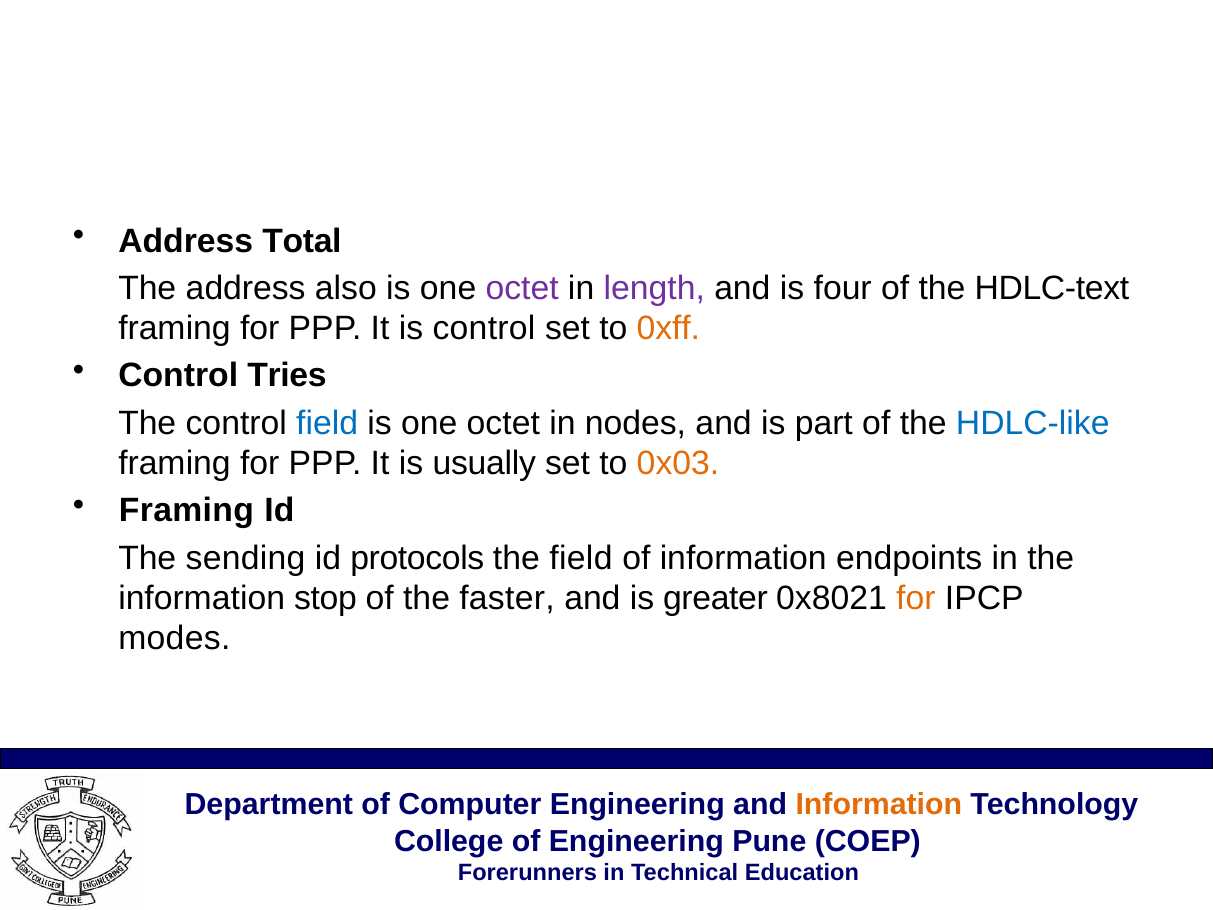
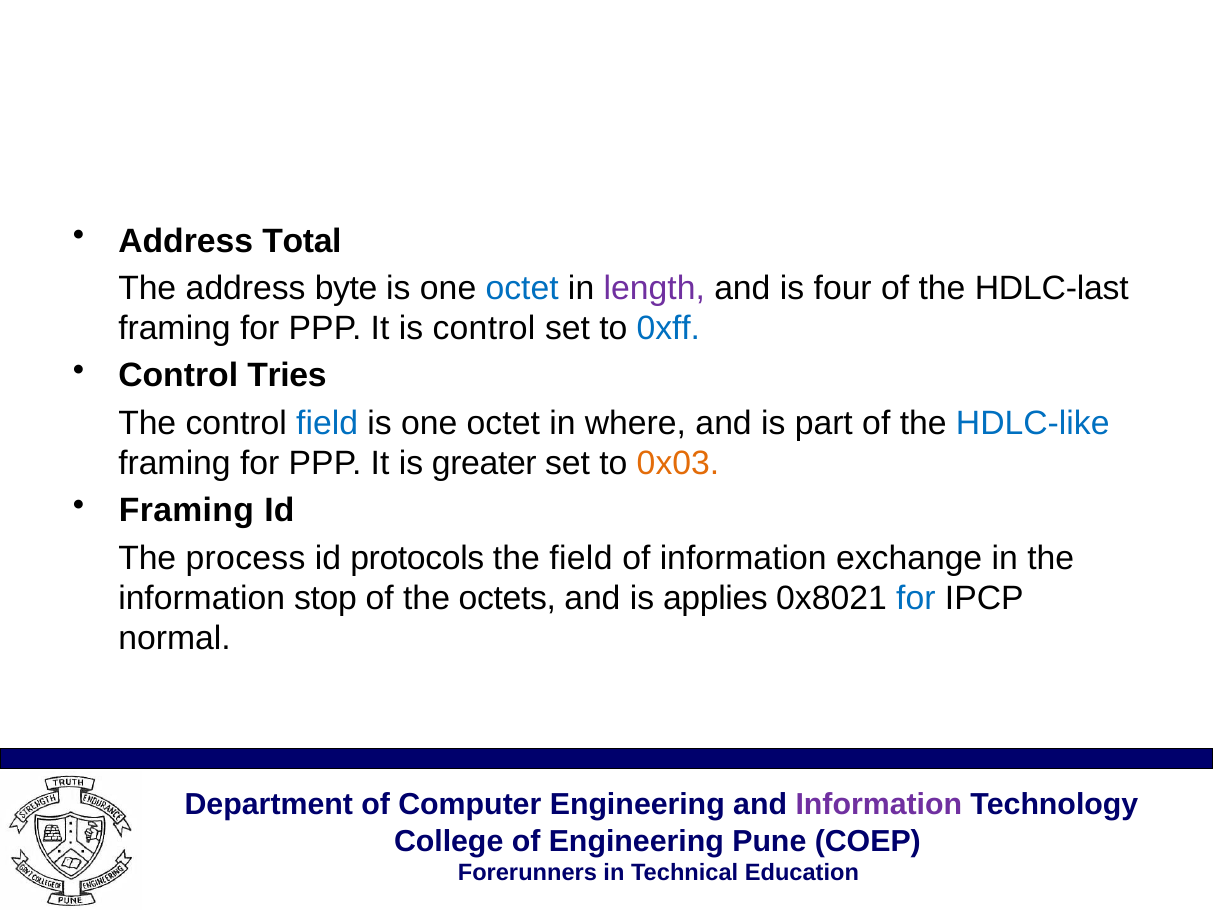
also: also -> byte
octet at (522, 288) colour: purple -> blue
HDLC-text: HDLC-text -> HDLC-last
0xff colour: orange -> blue
nodes: nodes -> where
usually: usually -> greater
sending: sending -> process
endpoints: endpoints -> exchange
faster: faster -> octets
greater: greater -> applies
for at (916, 598) colour: orange -> blue
modes: modes -> normal
Information at (879, 805) colour: orange -> purple
